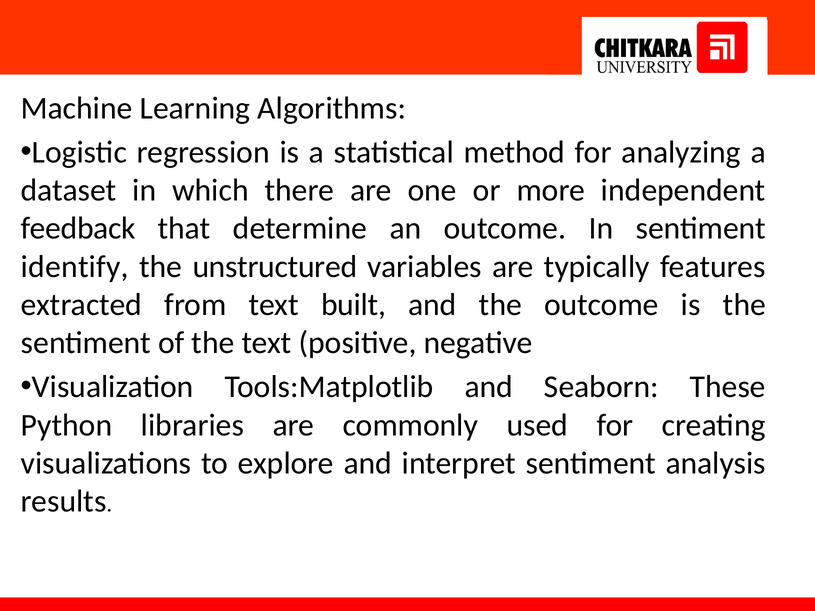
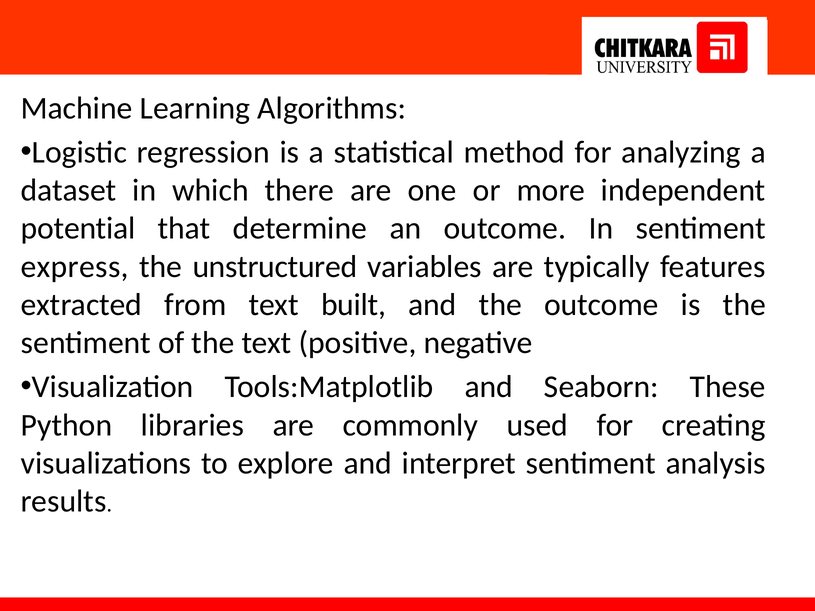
feedback: feedback -> potential
identify: identify -> express
